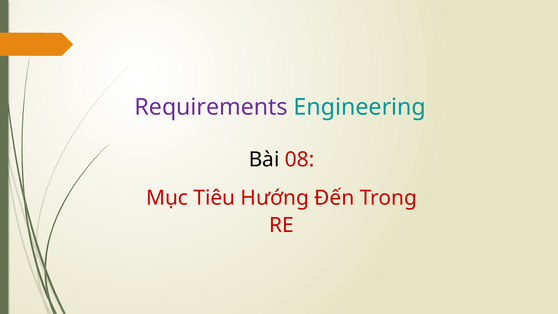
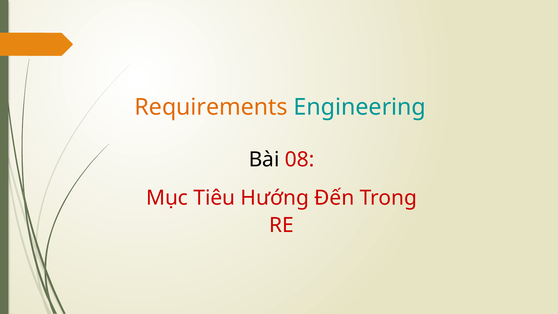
Requirements colour: purple -> orange
